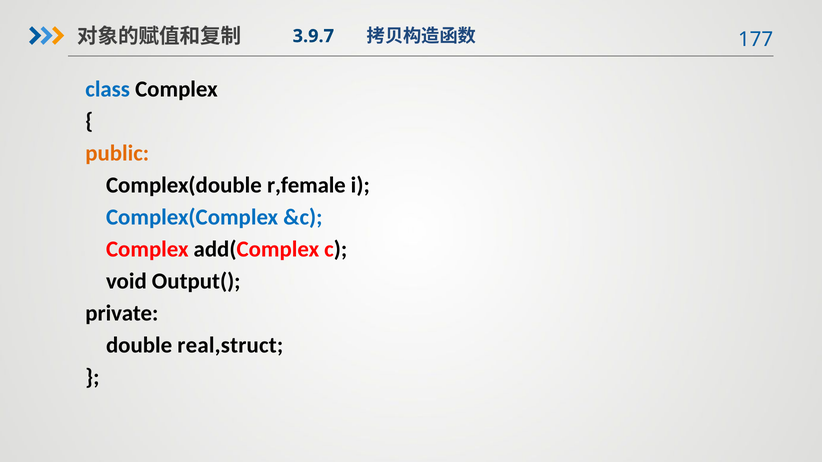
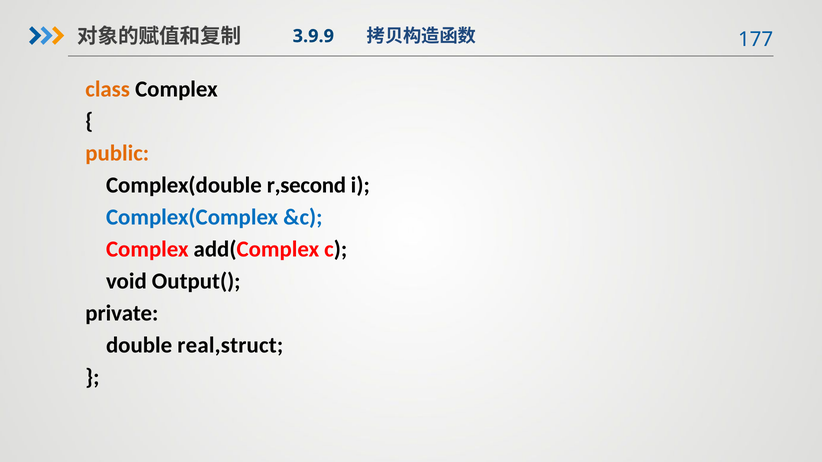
3.9.7: 3.9.7 -> 3.9.9
class colour: blue -> orange
r,female: r,female -> r,second
